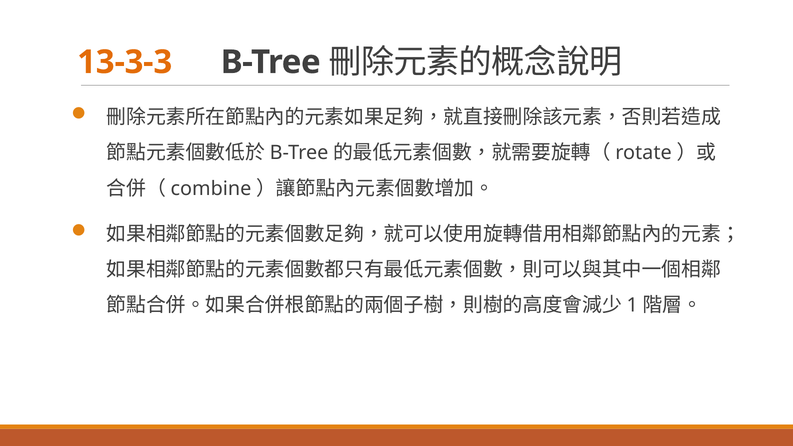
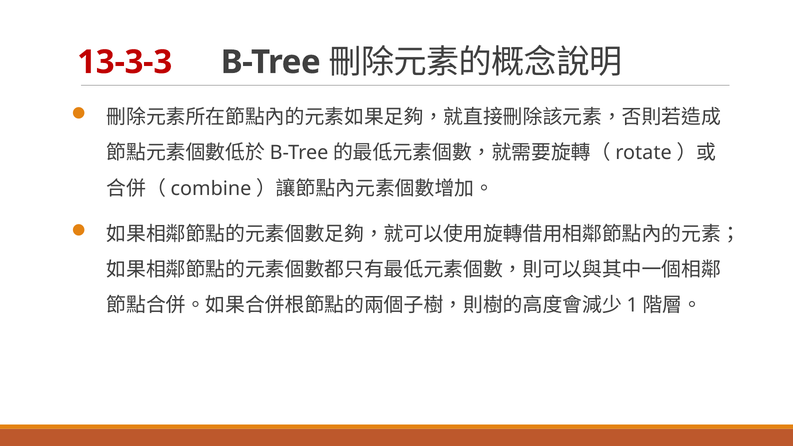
13-3-3 colour: orange -> red
